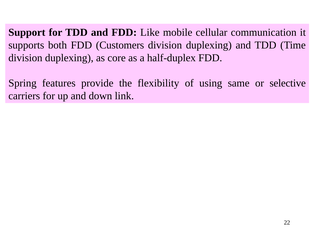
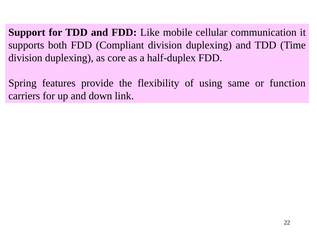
Customers: Customers -> Compliant
selective: selective -> function
